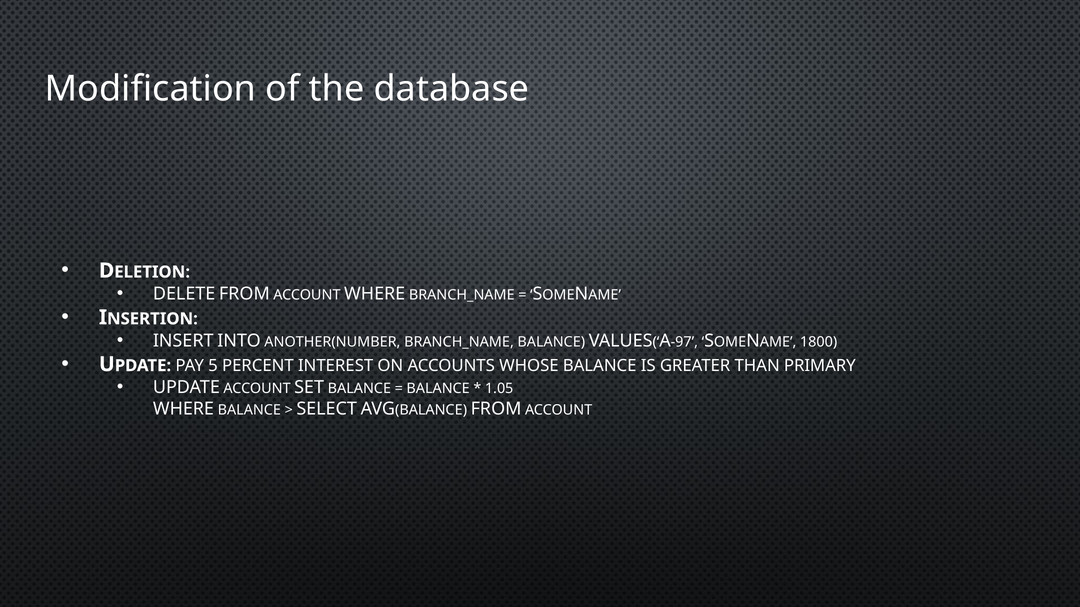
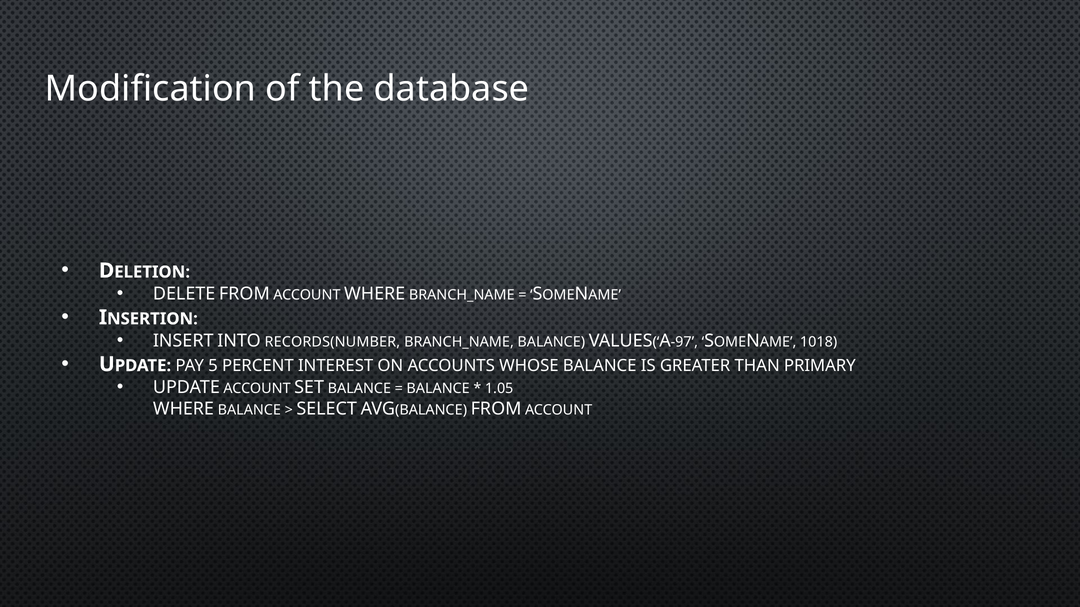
ANOTHER(NUMBER: ANOTHER(NUMBER -> RECORDS(NUMBER
1800: 1800 -> 1018
